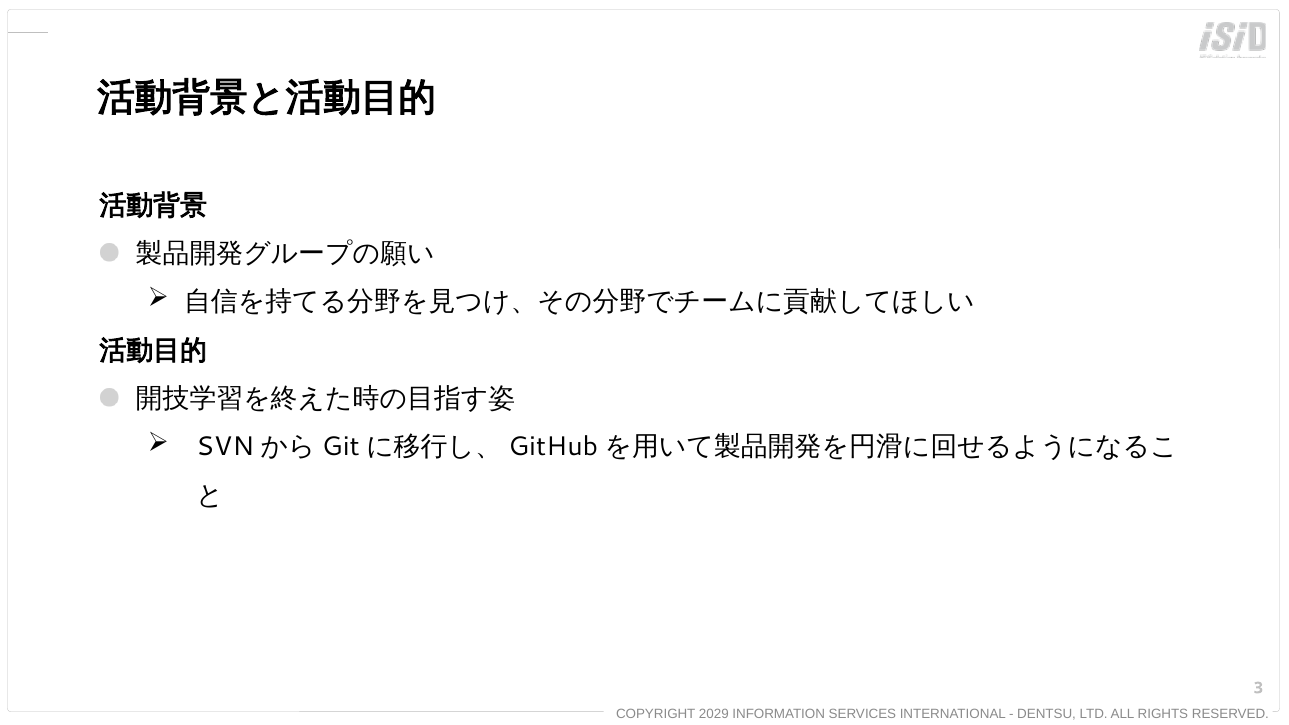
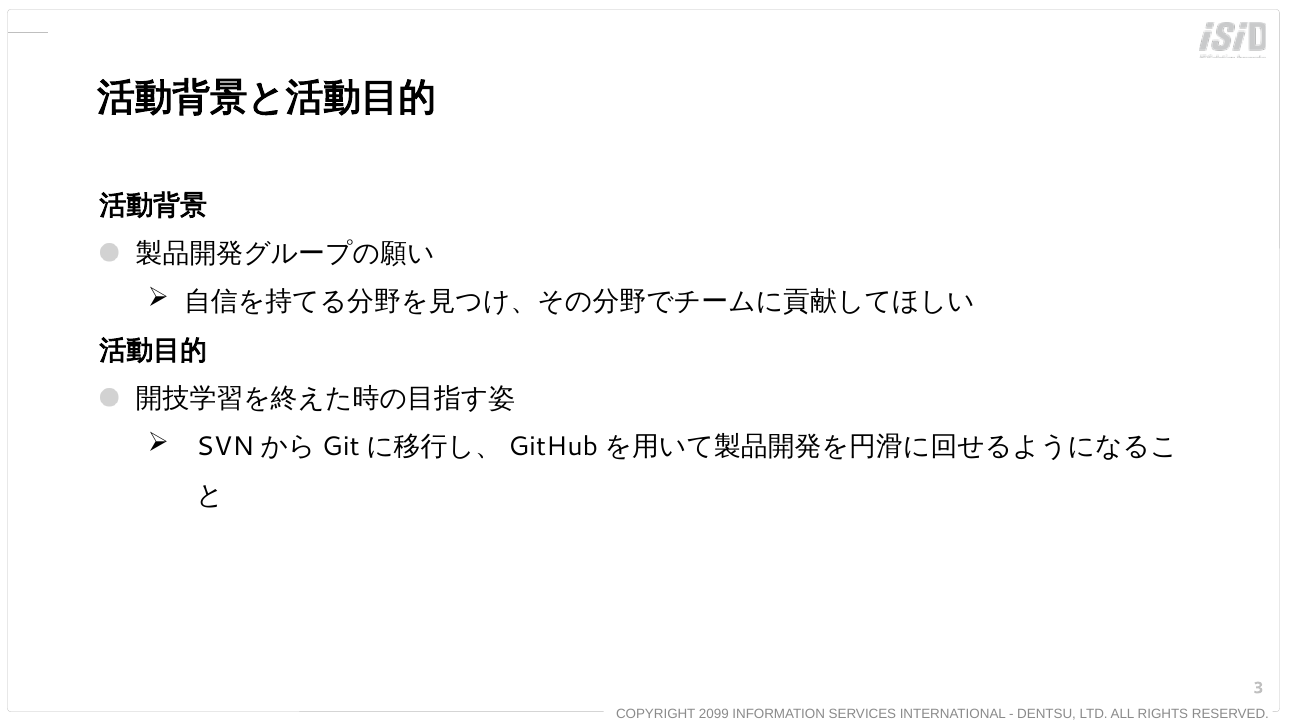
2029: 2029 -> 2099
